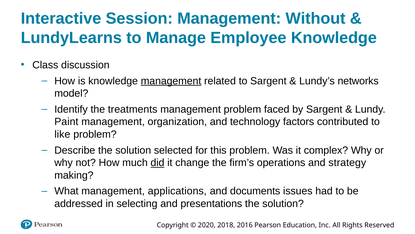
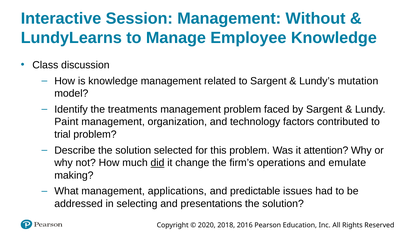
management at (171, 81) underline: present -> none
networks: networks -> mutation
like: like -> trial
complex: complex -> attention
strategy: strategy -> emulate
documents: documents -> predictable
